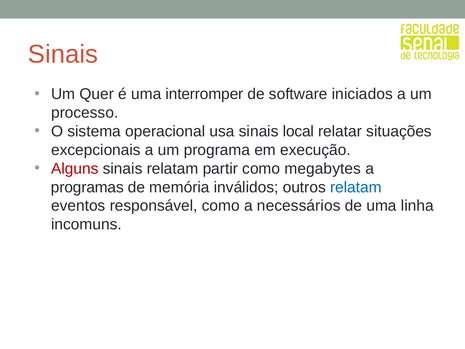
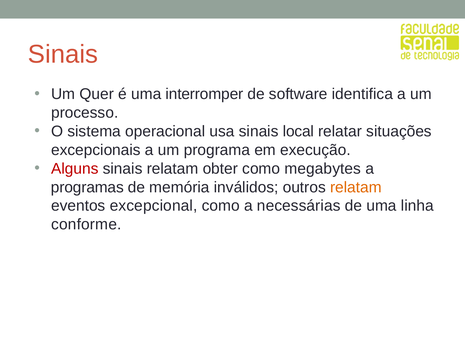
iniciados: iniciados -> identifica
partir: partir -> obter
relatam at (356, 187) colour: blue -> orange
responsável: responsável -> excepcional
necessários: necessários -> necessárias
incomuns: incomuns -> conforme
